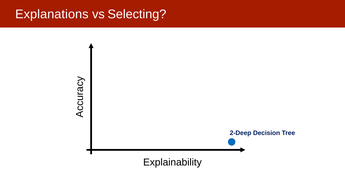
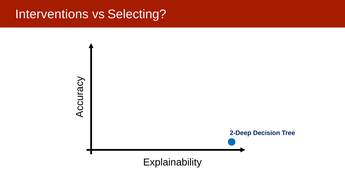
Explanations: Explanations -> Interventions
